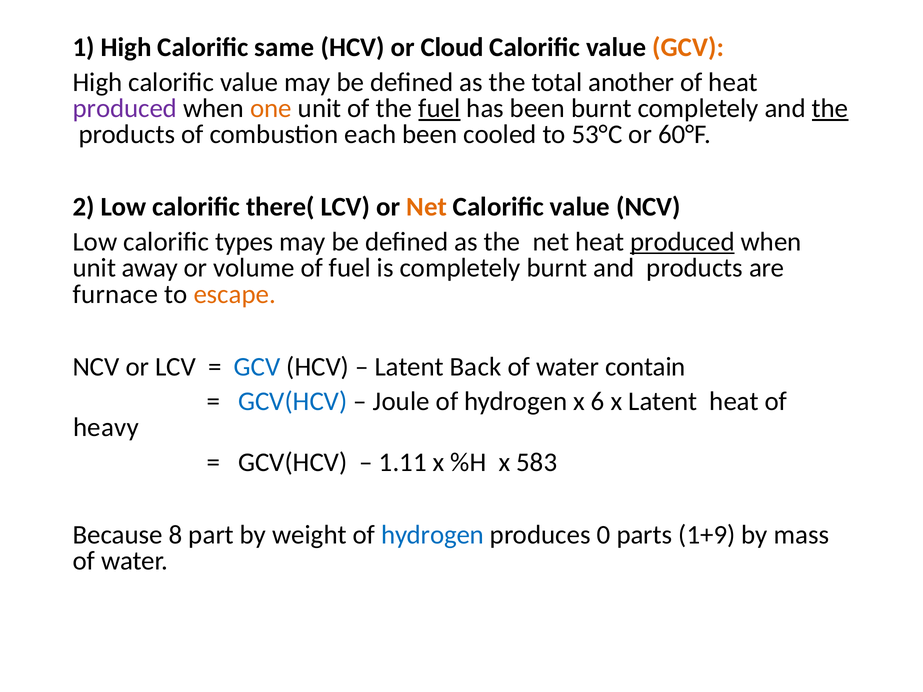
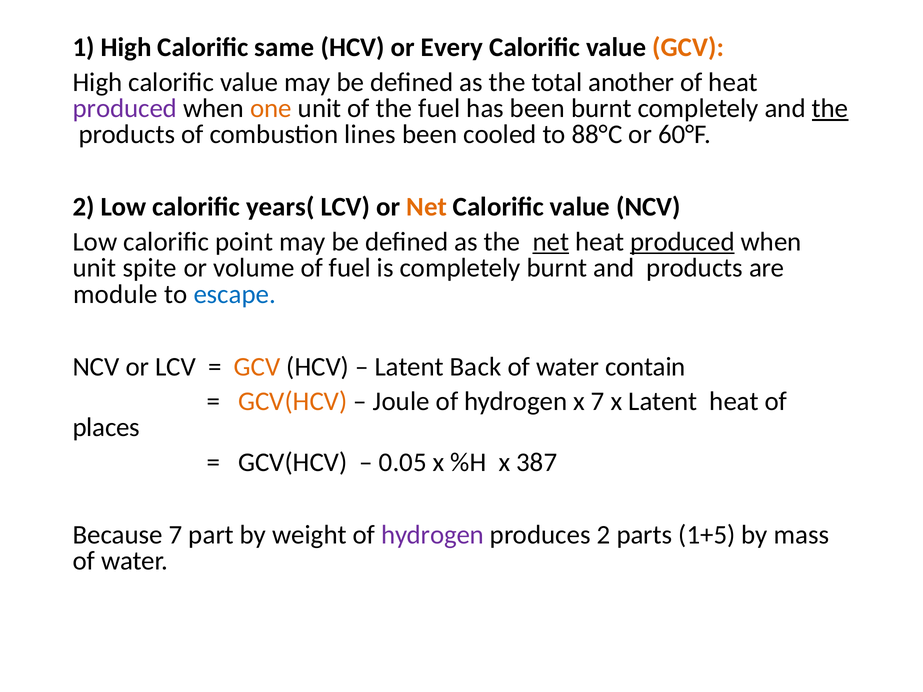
Cloud: Cloud -> Every
fuel at (439, 108) underline: present -> none
each: each -> lines
53°C: 53°C -> 88°C
there(: there( -> years(
types: types -> point
net at (551, 242) underline: none -> present
away: away -> spite
furnace: furnace -> module
escape colour: orange -> blue
GCV at (257, 367) colour: blue -> orange
GCV(HCV at (293, 402) colour: blue -> orange
x 6: 6 -> 7
heavy: heavy -> places
1.11: 1.11 -> 0.05
583: 583 -> 387
Because 8: 8 -> 7
hydrogen at (433, 535) colour: blue -> purple
produces 0: 0 -> 2
1+9: 1+9 -> 1+5
